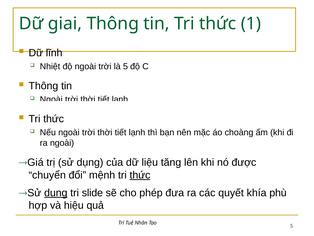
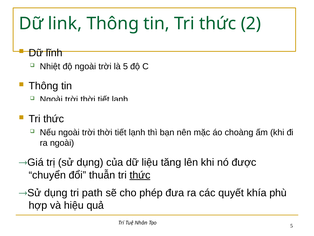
giai: giai -> link
1: 1 -> 2
mệnh: mệnh -> thuẫn
dụng at (56, 192) underline: present -> none
slide: slide -> path
